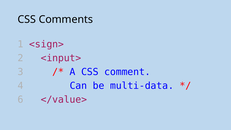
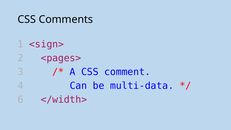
<input>: <input> -> <pages>
</value>: </value> -> </width>
